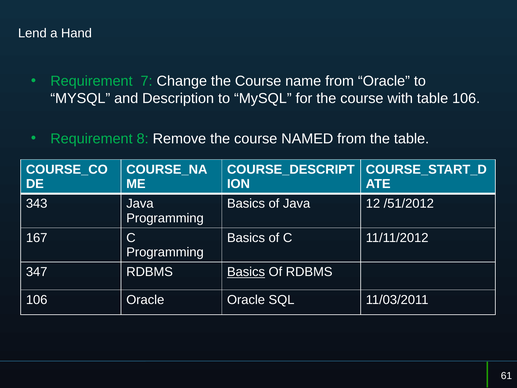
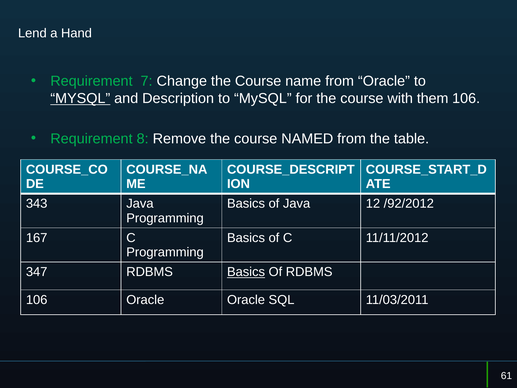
MYSQL at (80, 98) underline: none -> present
with table: table -> them
/51/2012: /51/2012 -> /92/2012
